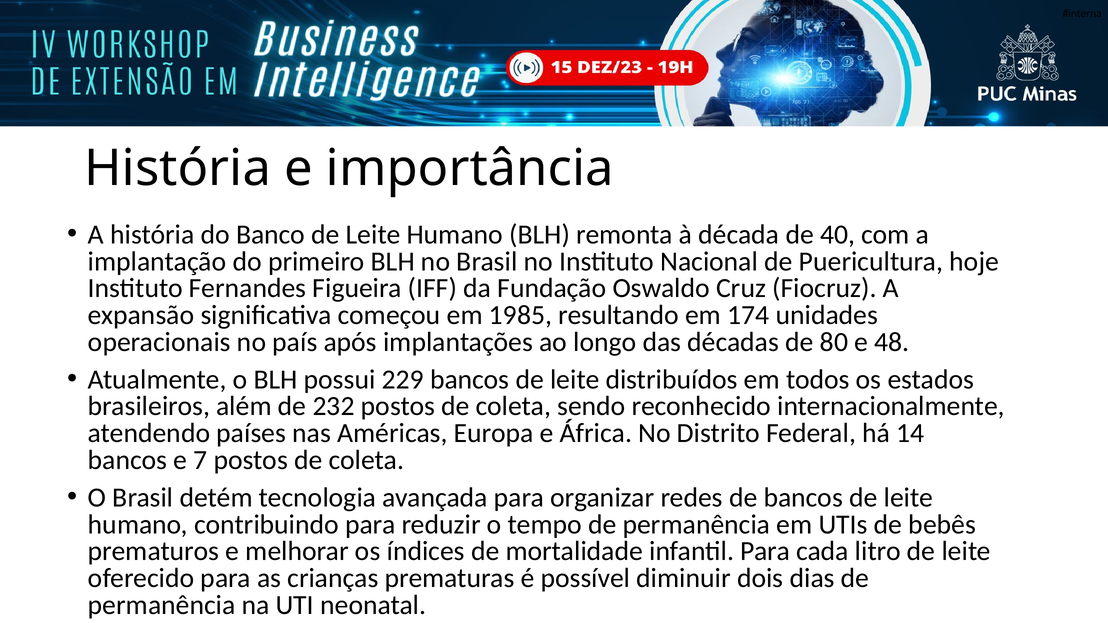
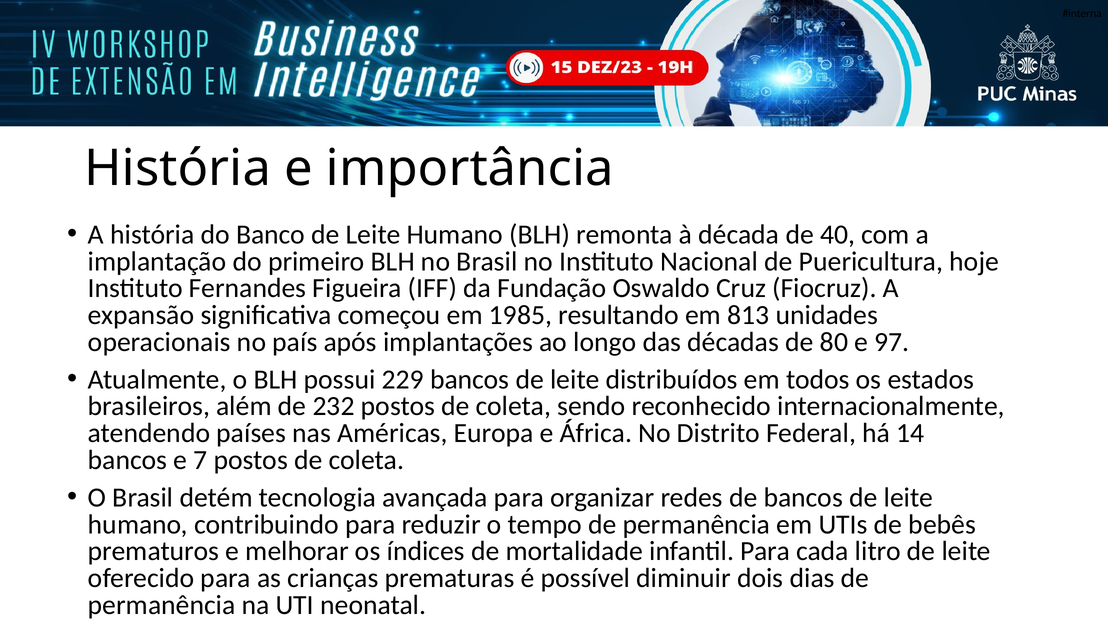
174: 174 -> 813
48: 48 -> 97
